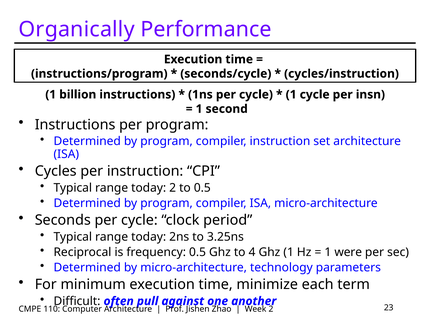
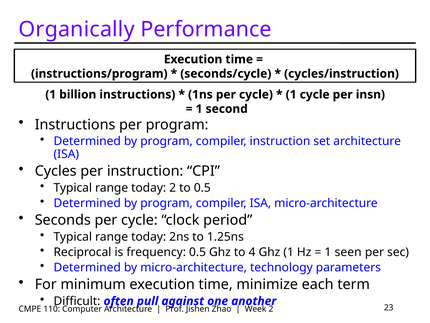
3.25ns: 3.25ns -> 1.25ns
were: were -> seen
